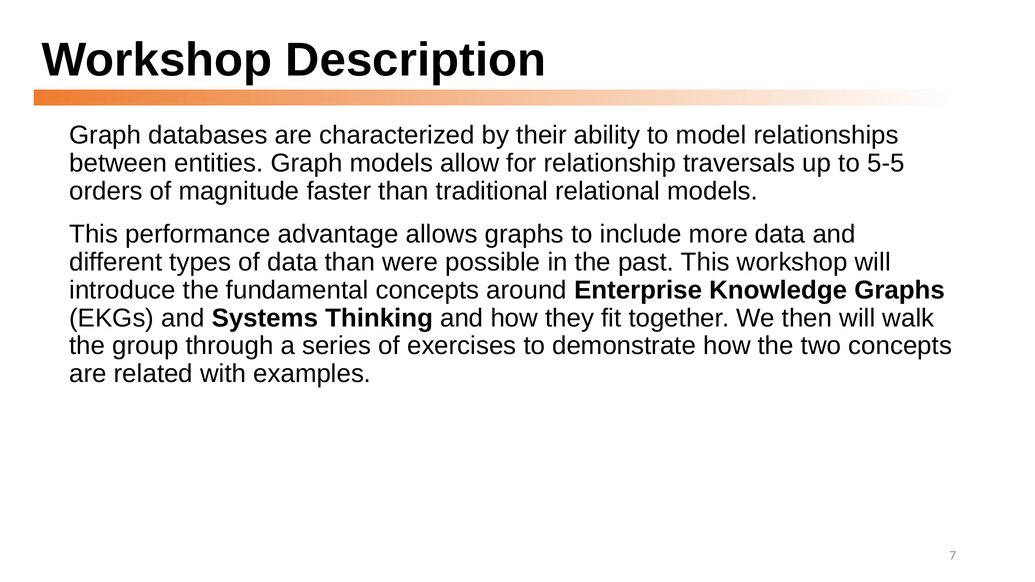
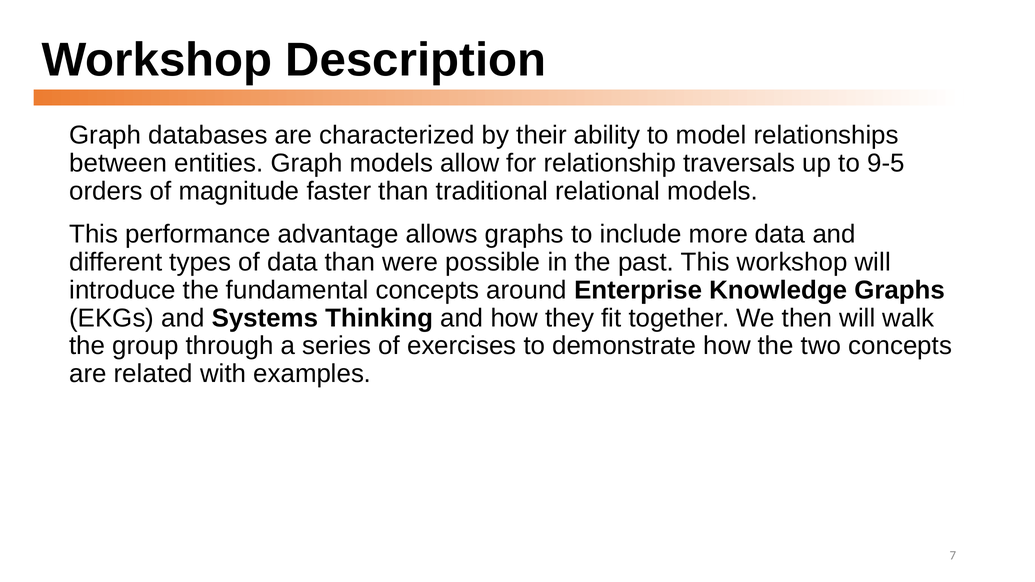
5-5: 5-5 -> 9-5
